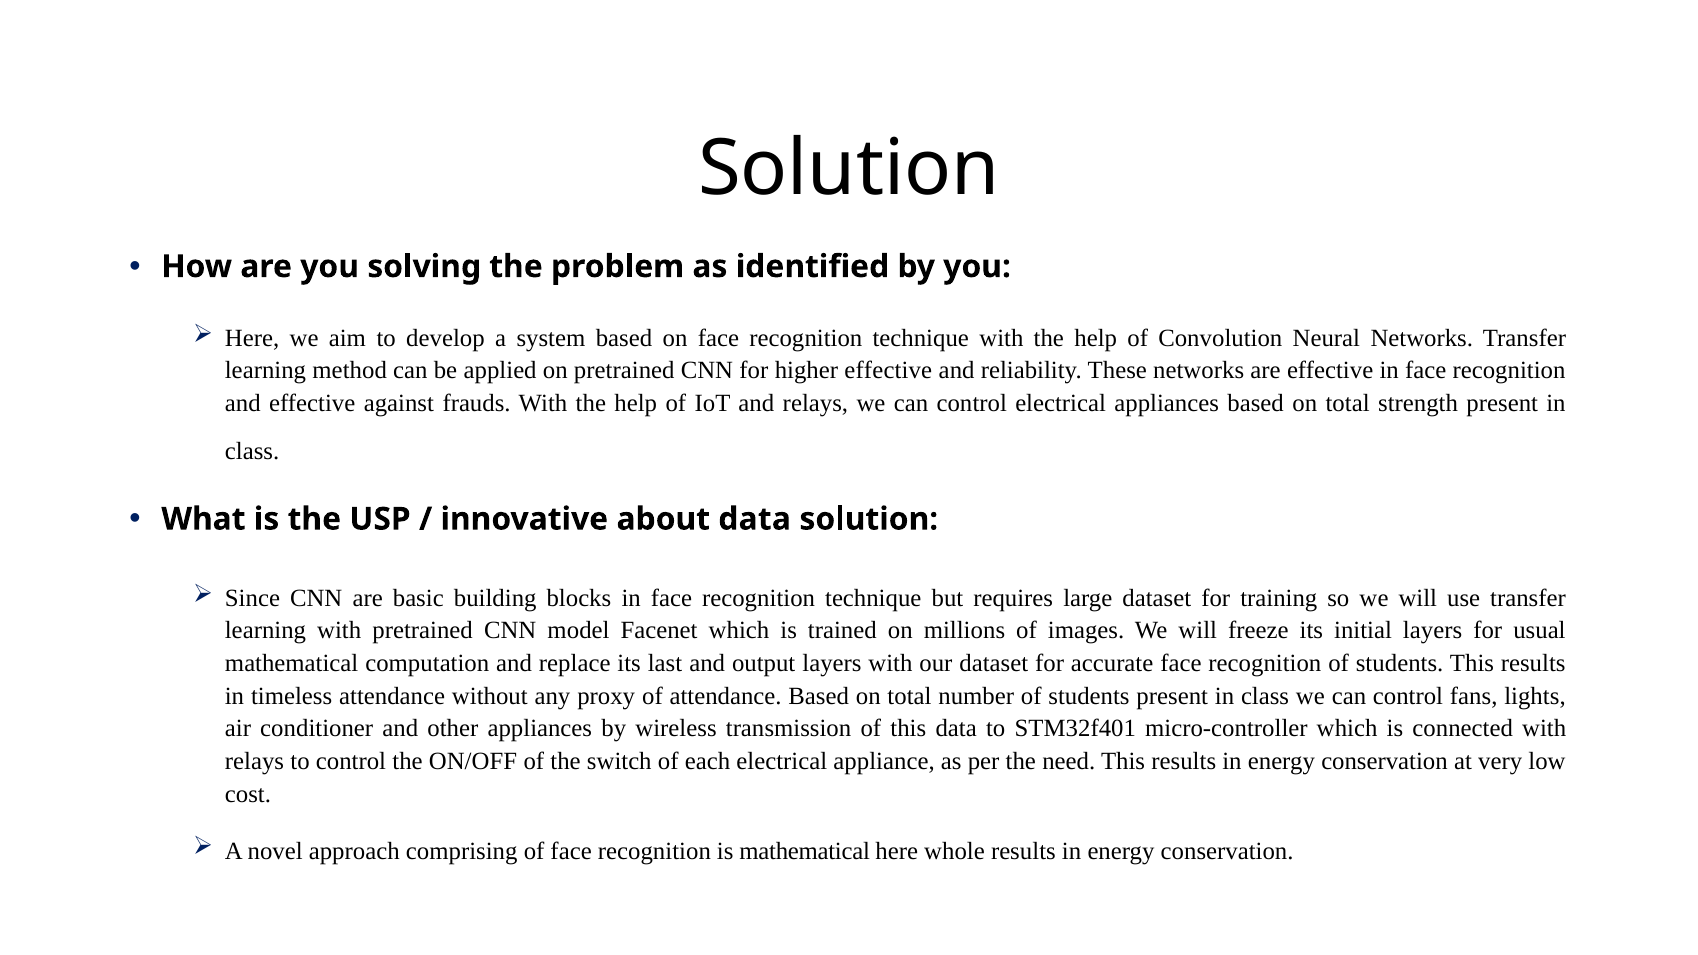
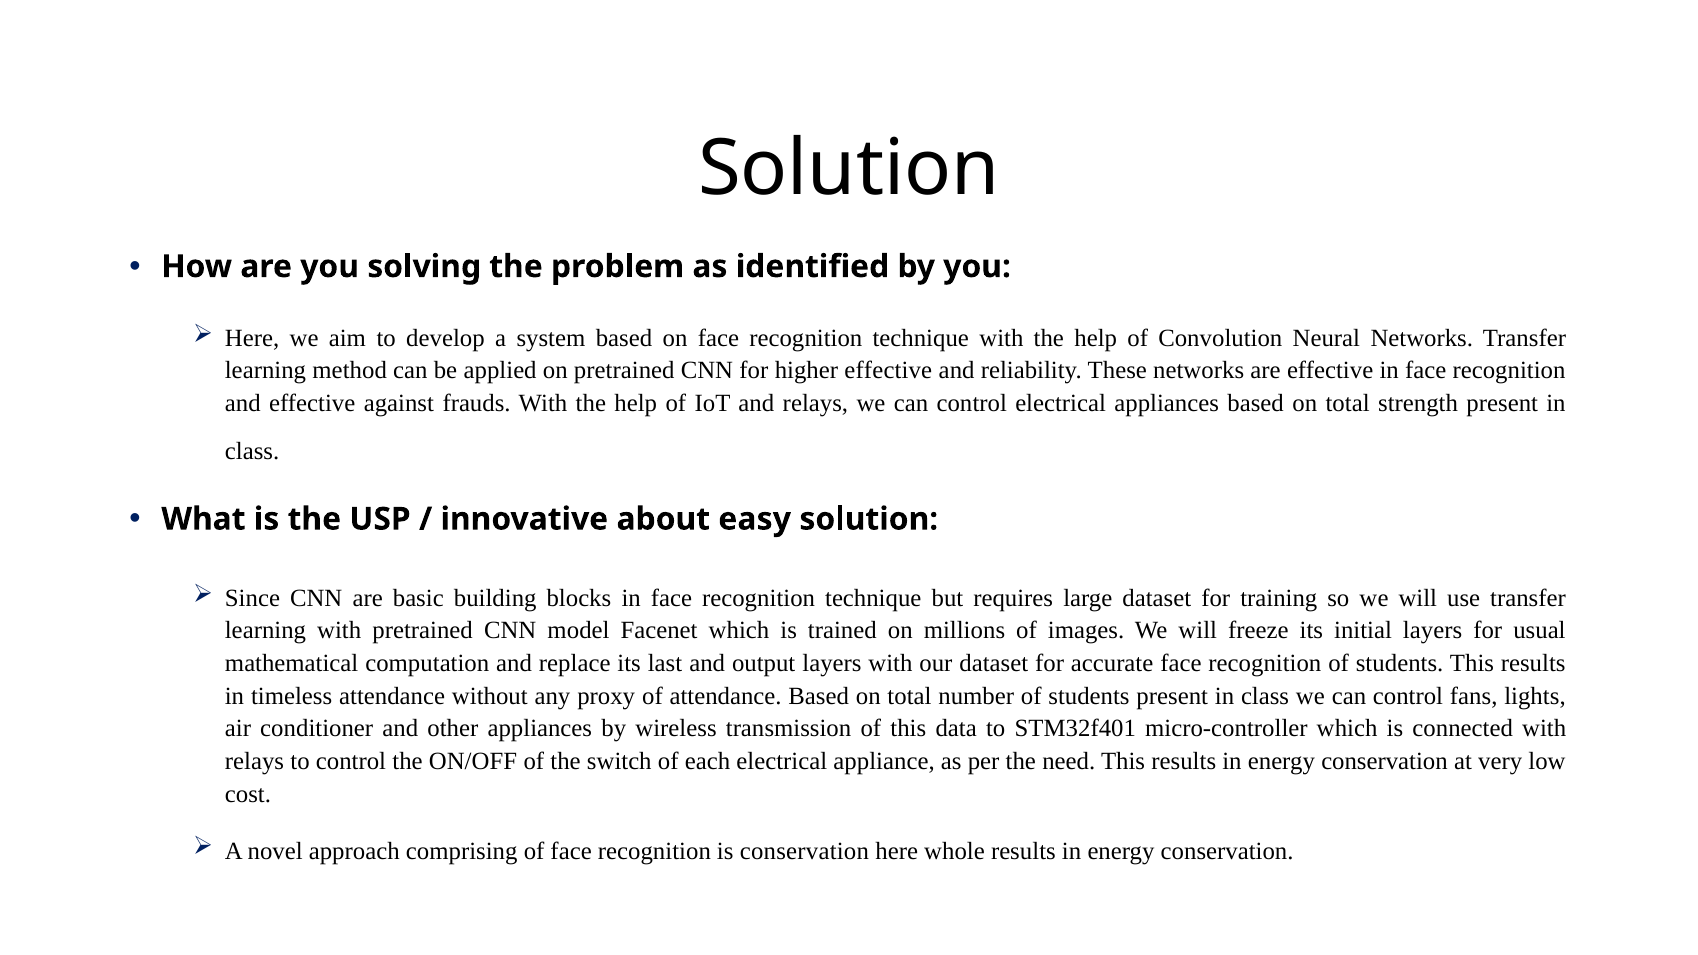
about data: data -> easy
is mathematical: mathematical -> conservation
